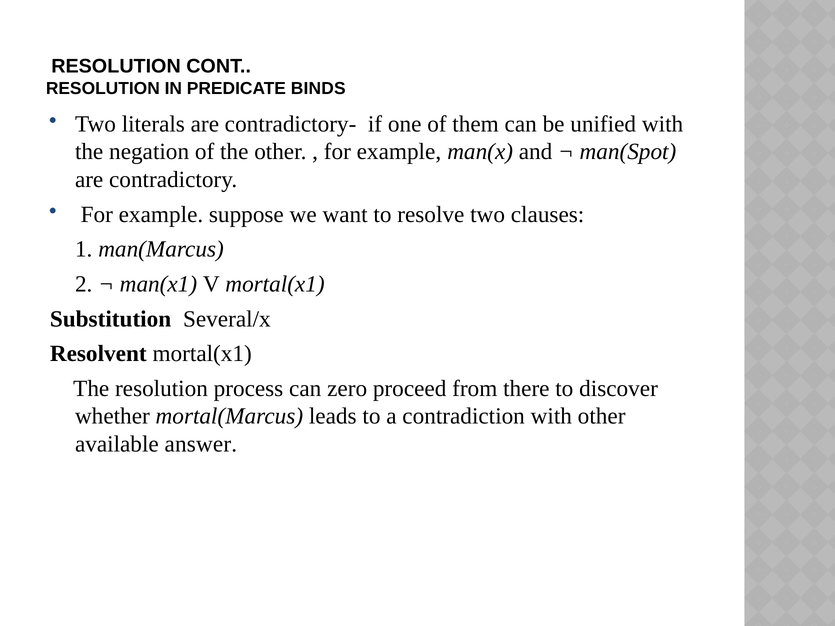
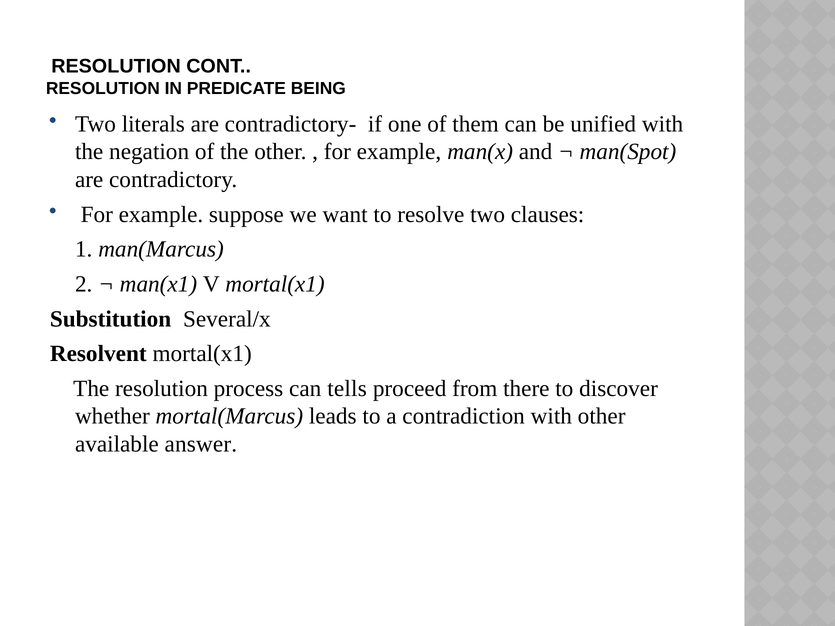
BINDS: BINDS -> BEING
zero: zero -> tells
